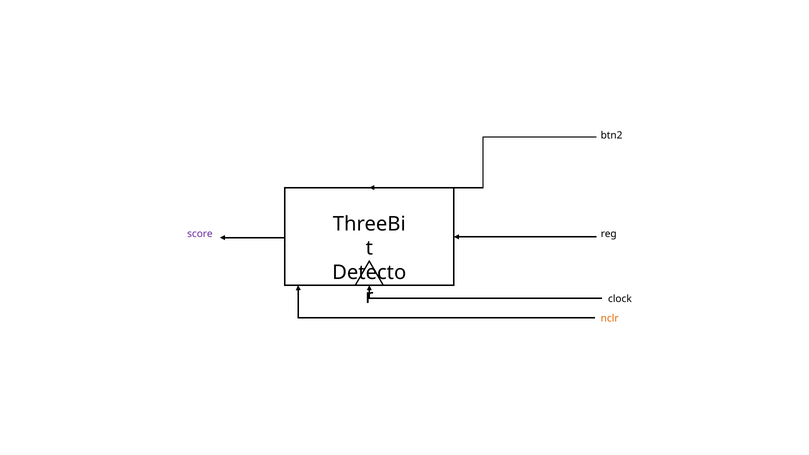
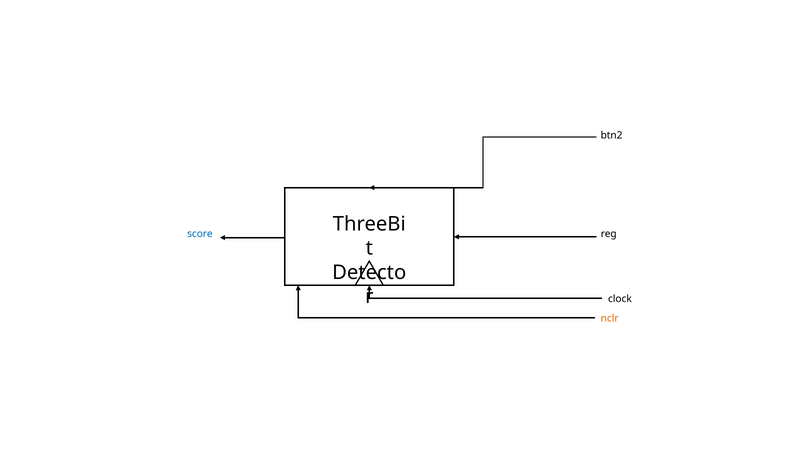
score colour: purple -> blue
